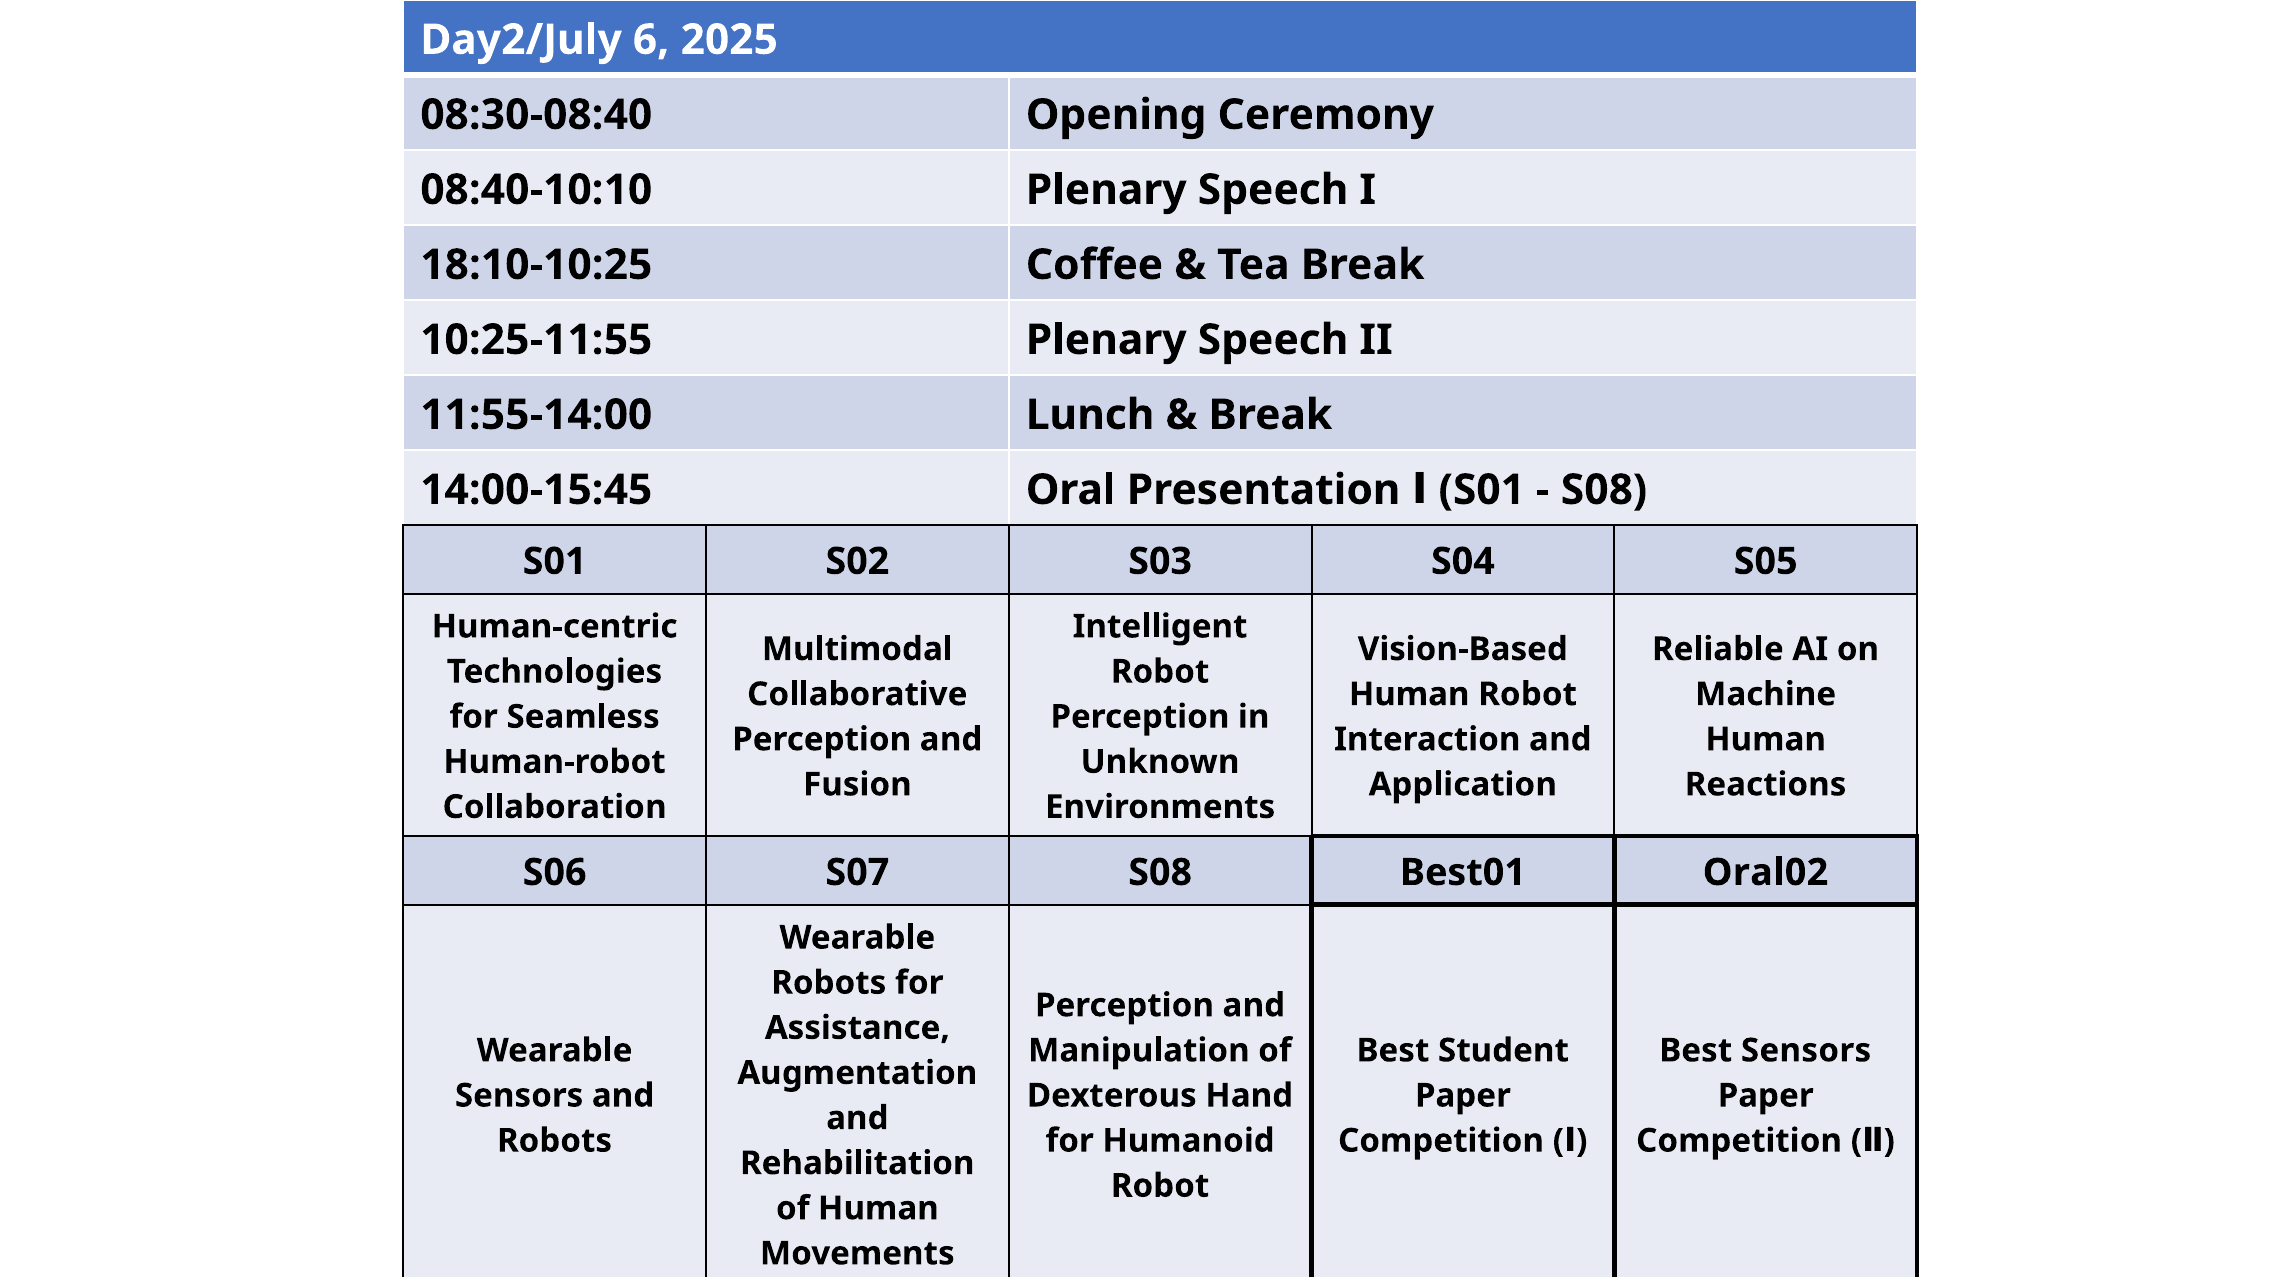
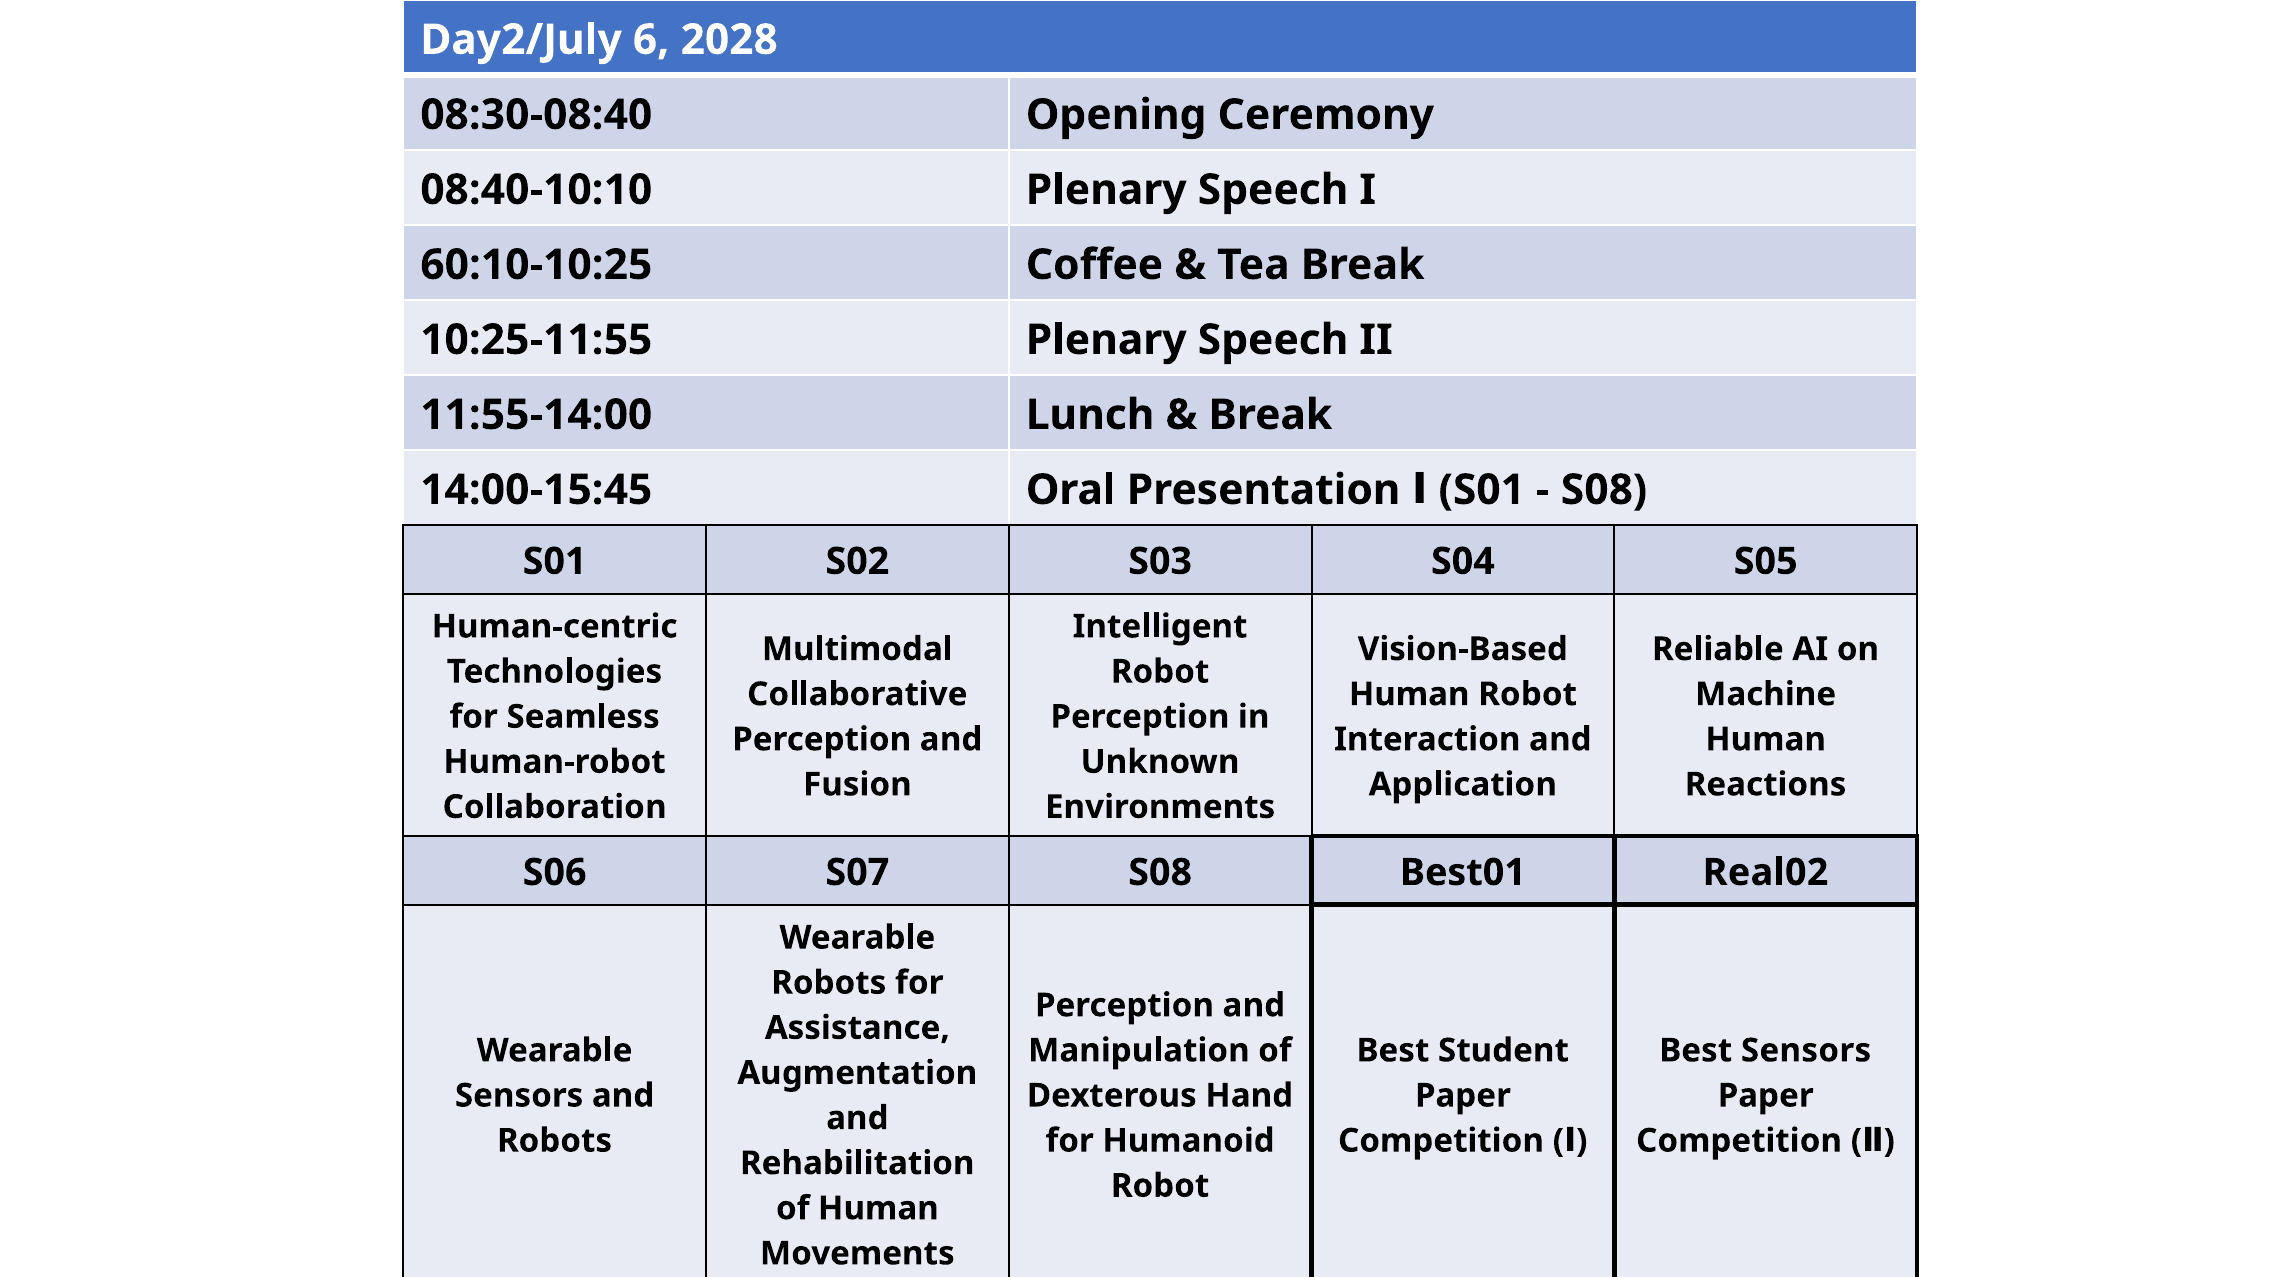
2025: 2025 -> 2028
18:10-10:25: 18:10-10:25 -> 60:10-10:25
Oral02: Oral02 -> Real02
